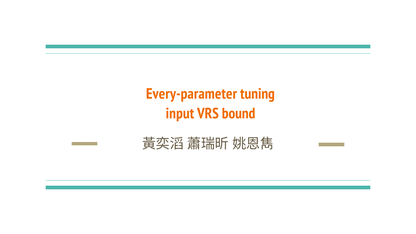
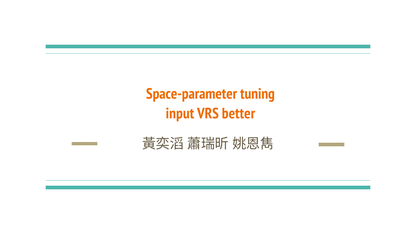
Every-parameter: Every-parameter -> Space-parameter
bound: bound -> better
